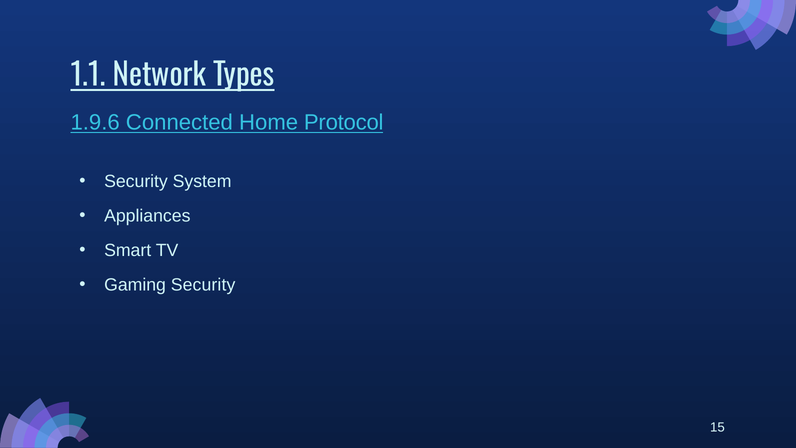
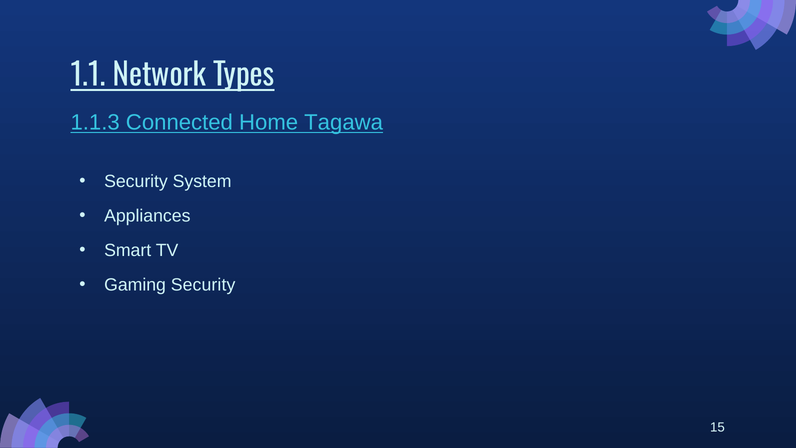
1.9.6: 1.9.6 -> 1.1.3
Protocol: Protocol -> Tagawa
